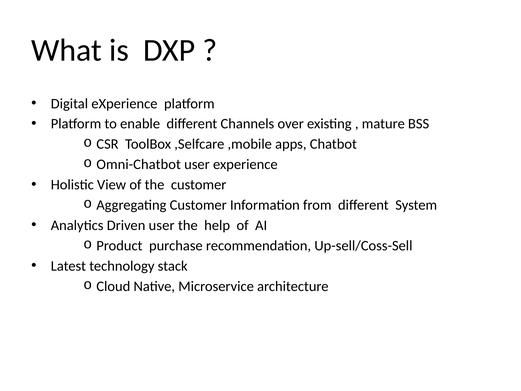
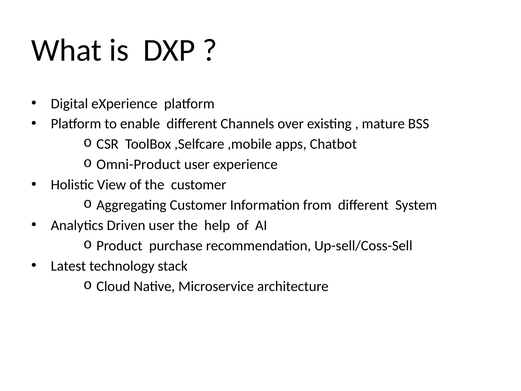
Omni-Chatbot: Omni-Chatbot -> Omni-Product
